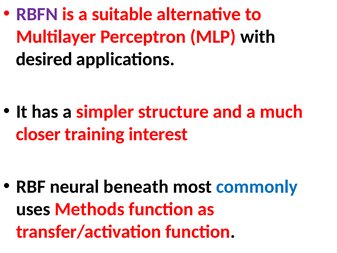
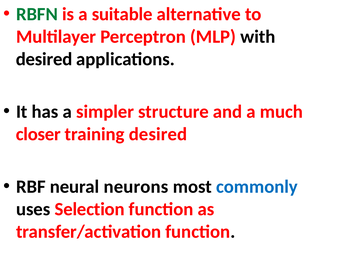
RBFN colour: purple -> green
training interest: interest -> desired
beneath: beneath -> neurons
Methods: Methods -> Selection
